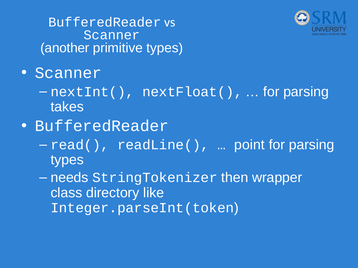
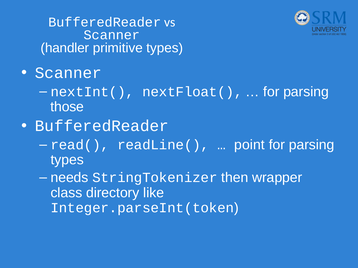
another: another -> handler
takes: takes -> those
